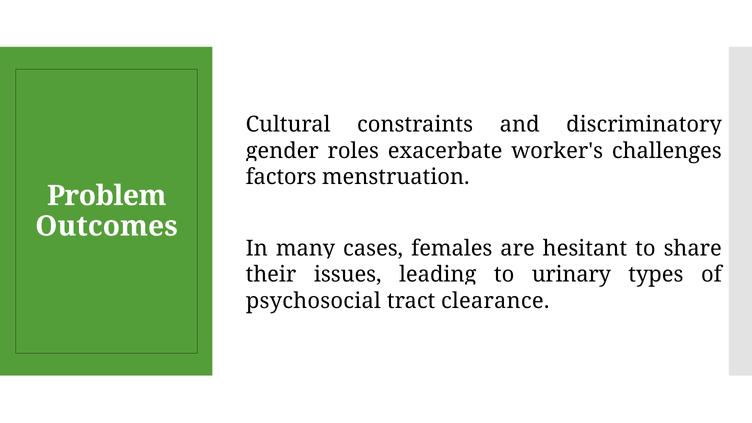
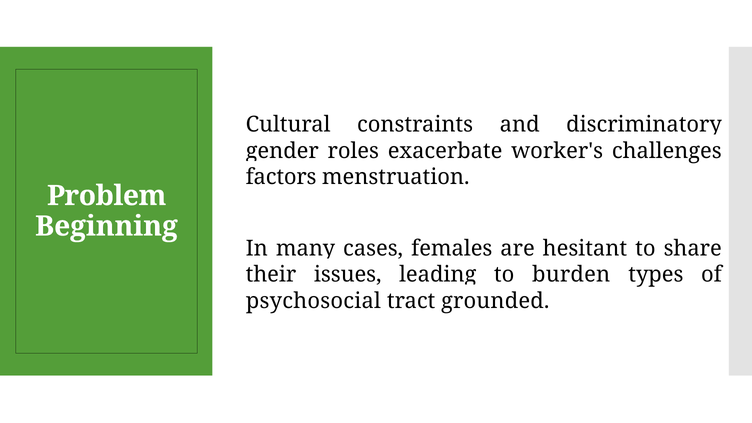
Outcomes: Outcomes -> Beginning
urinary: urinary -> burden
clearance: clearance -> grounded
